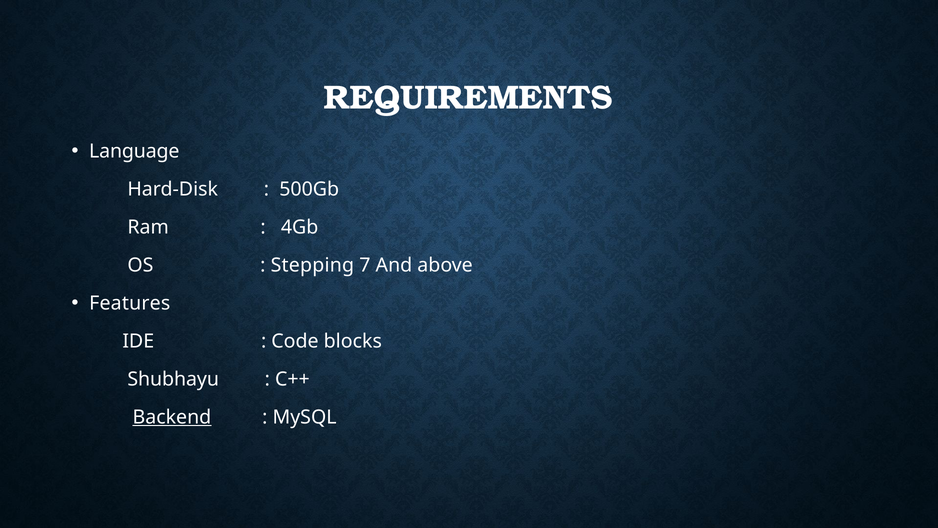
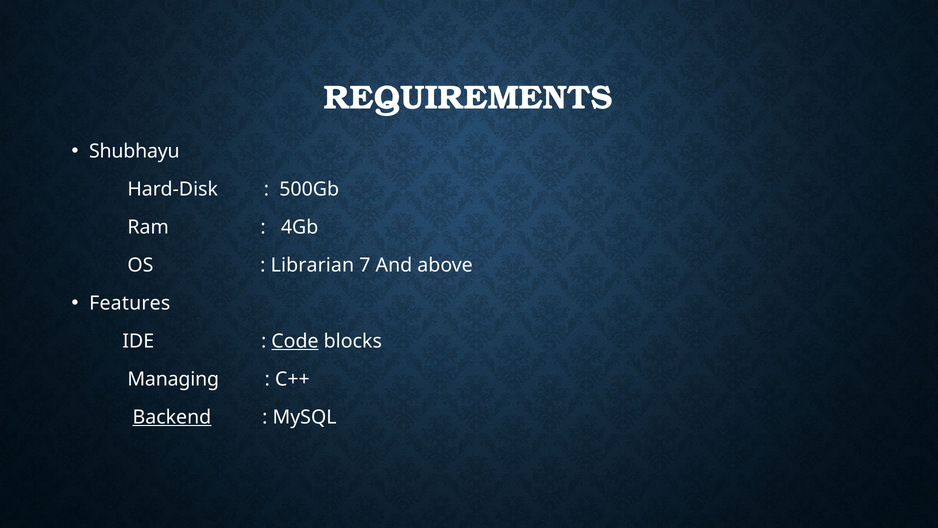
Language: Language -> Shubhayu
Stepping: Stepping -> Librarian
Code underline: none -> present
Shubhayu: Shubhayu -> Managing
